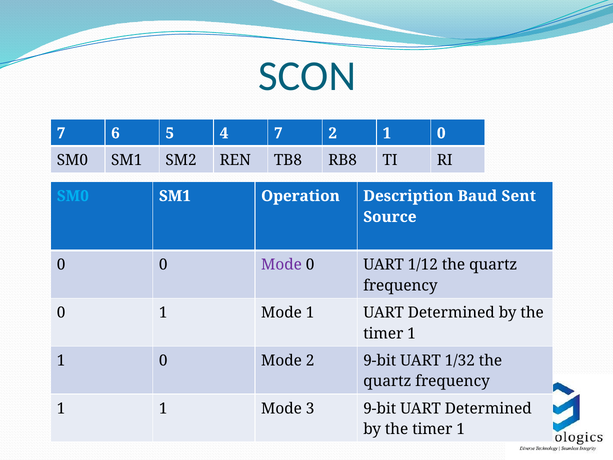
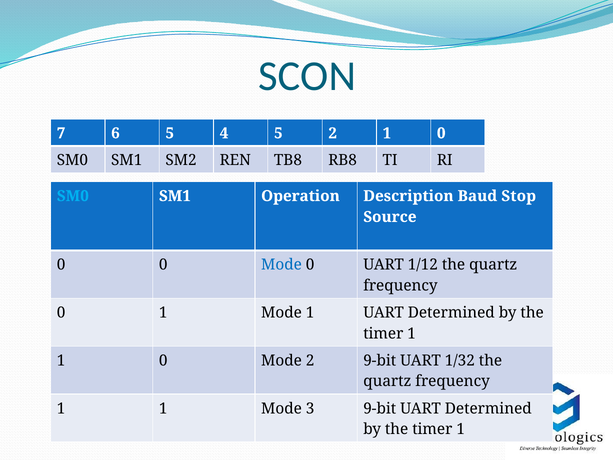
4 7: 7 -> 5
Sent: Sent -> Stop
Mode at (281, 265) colour: purple -> blue
